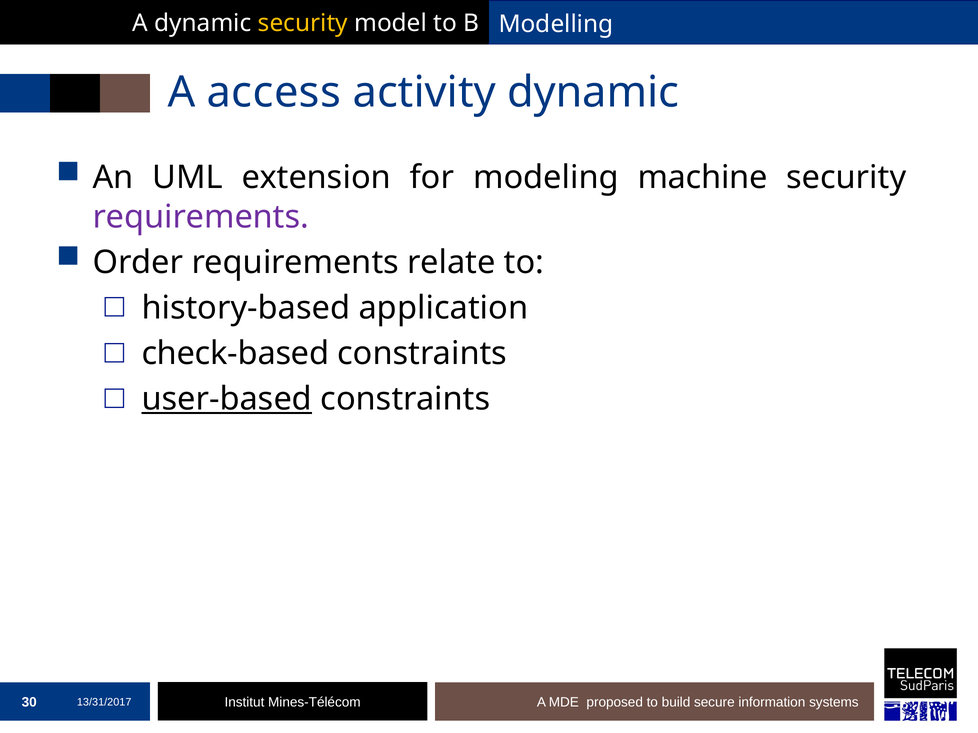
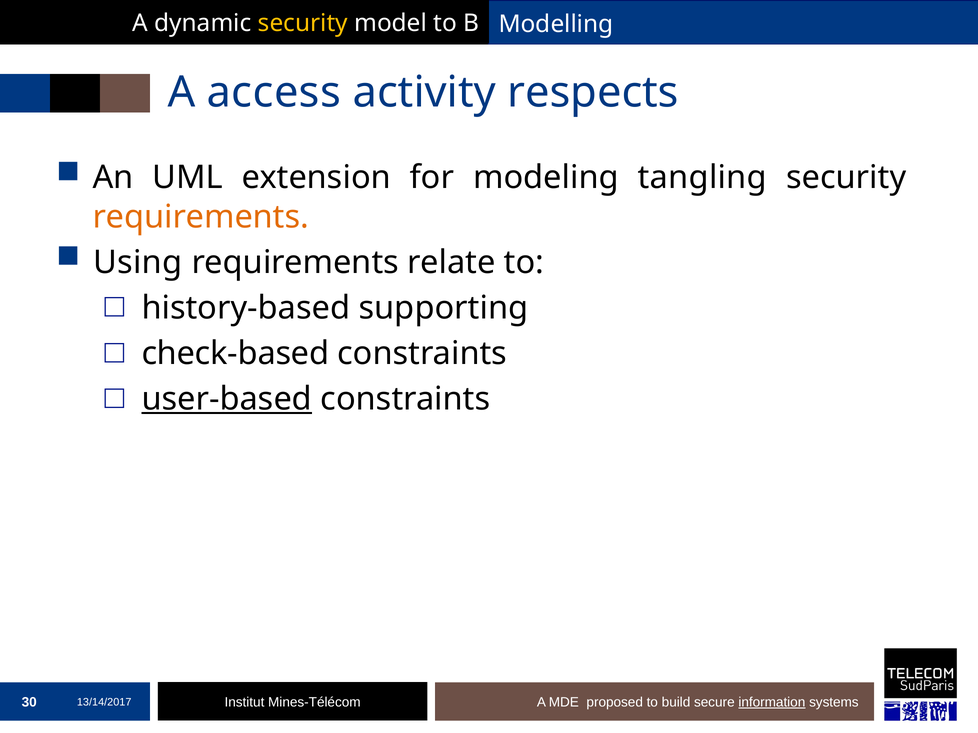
activity dynamic: dynamic -> respects
machine: machine -> tangling
requirements at (201, 217) colour: purple -> orange
Order: Order -> Using
application: application -> supporting
13/31/2017: 13/31/2017 -> 13/14/2017
information underline: none -> present
